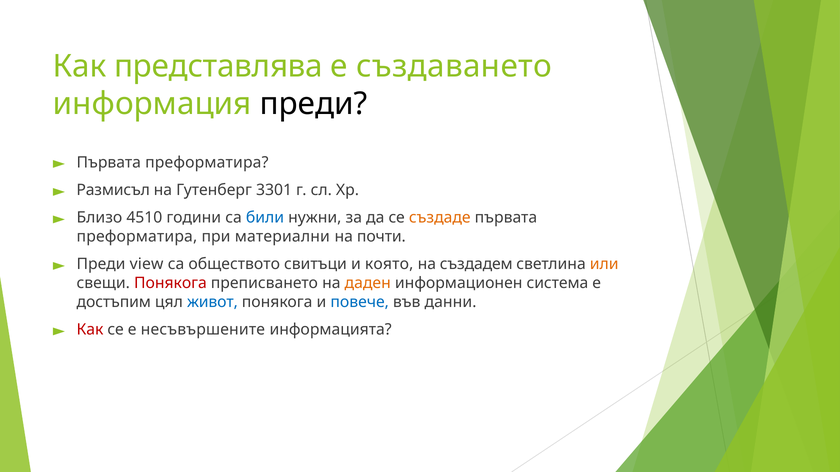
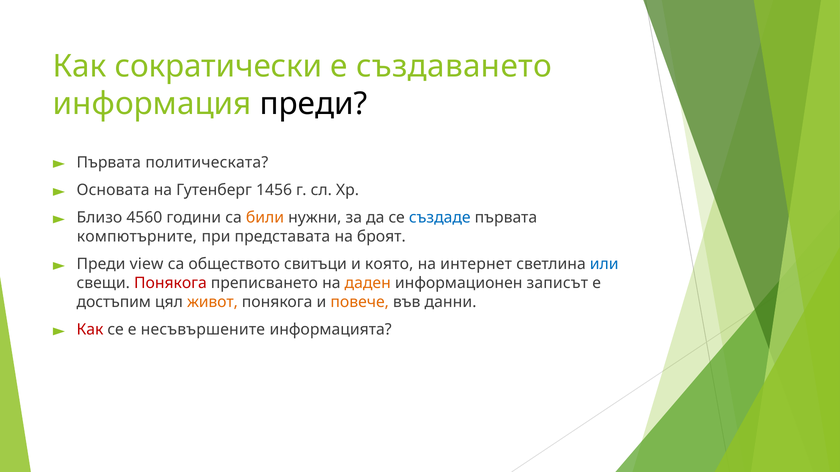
представлява: представлява -> сократически
преформатира at (207, 163): преформатира -> политическата
Размисъл: Размисъл -> Основата
3301: 3301 -> 1456
4510: 4510 -> 4560
били colour: blue -> orange
създаде colour: orange -> blue
преформатира at (137, 237): преформатира -> компютърните
материални: материални -> представата
почти: почти -> броят
създадем: създадем -> интернет
или colour: orange -> blue
система: система -> записът
живот colour: blue -> orange
повече colour: blue -> orange
